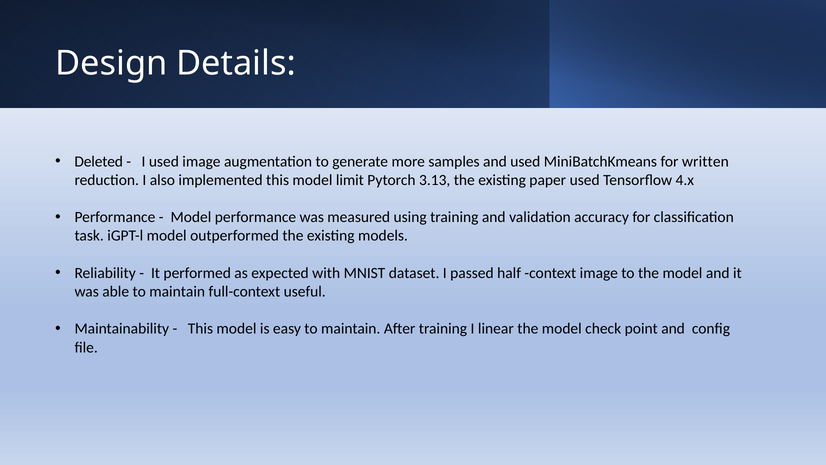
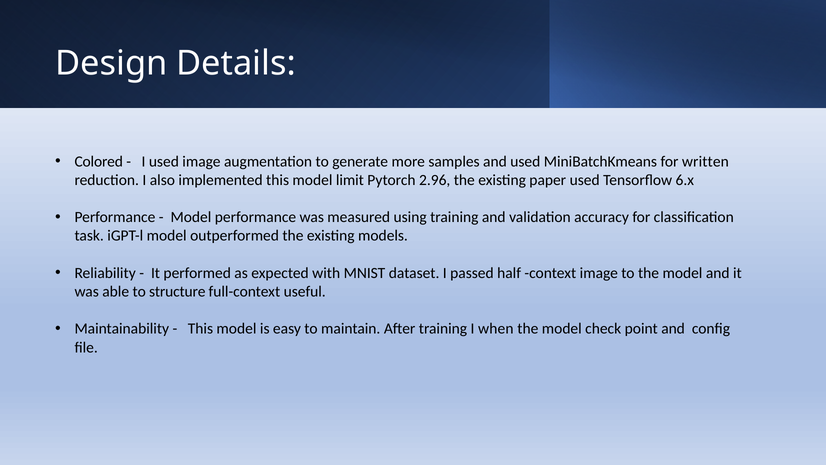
Deleted: Deleted -> Colored
3.13: 3.13 -> 2.96
4.x: 4.x -> 6.x
able to maintain: maintain -> structure
linear: linear -> when
